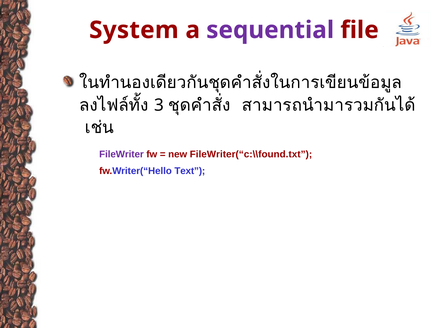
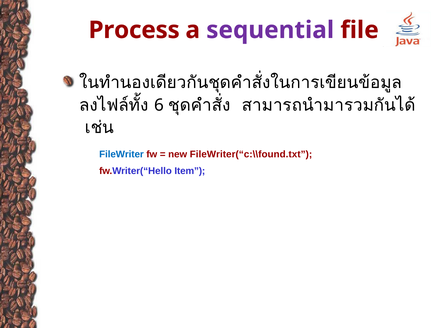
System: System -> Process
3: 3 -> 6
FileWriter colour: purple -> blue
Text: Text -> Item
